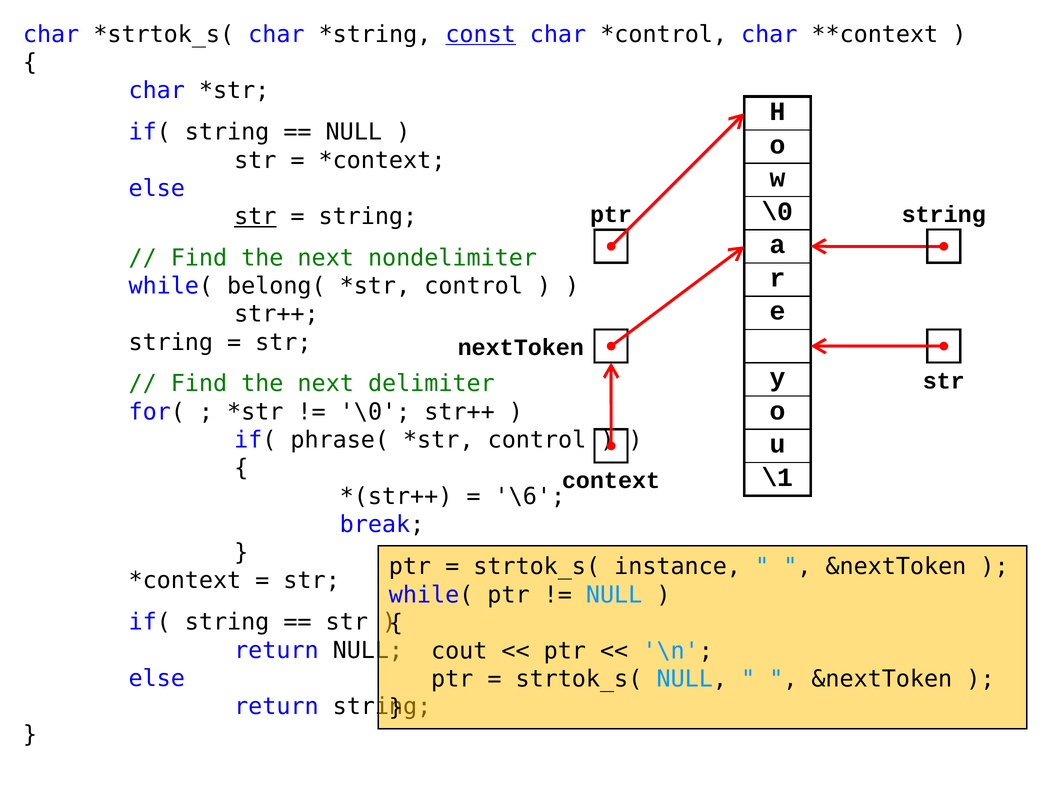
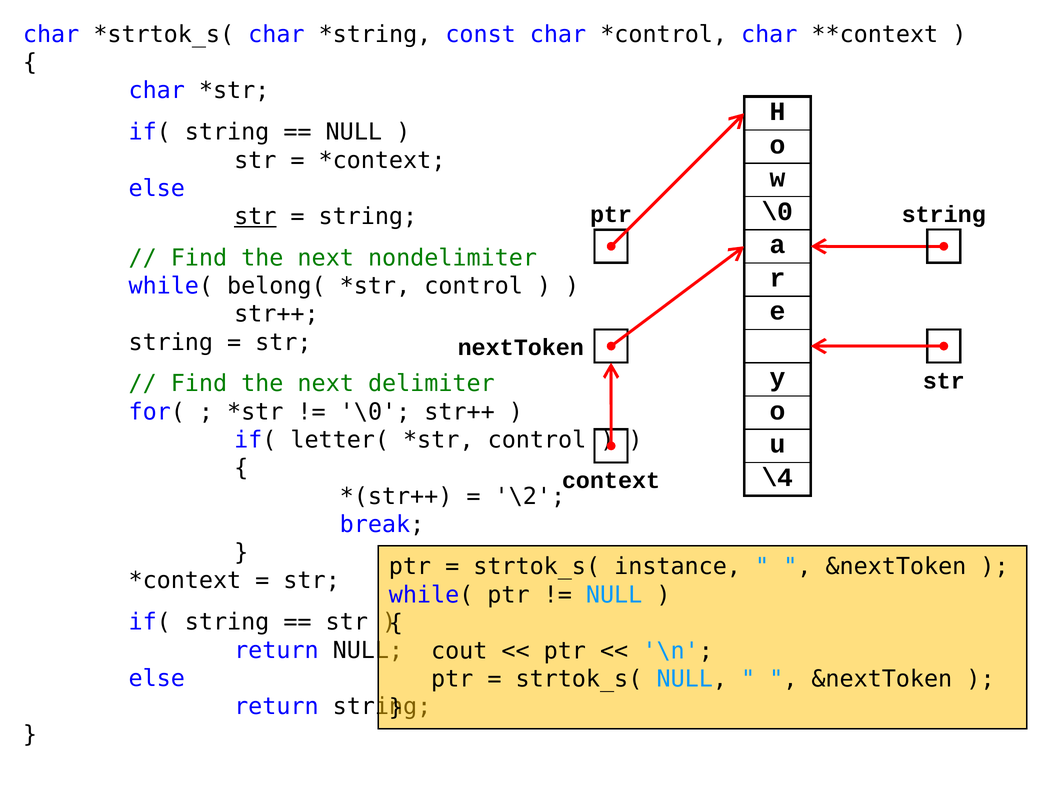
const underline: present -> none
phrase(: phrase( -> letter(
\1: \1 -> \4
\6: \6 -> \2
